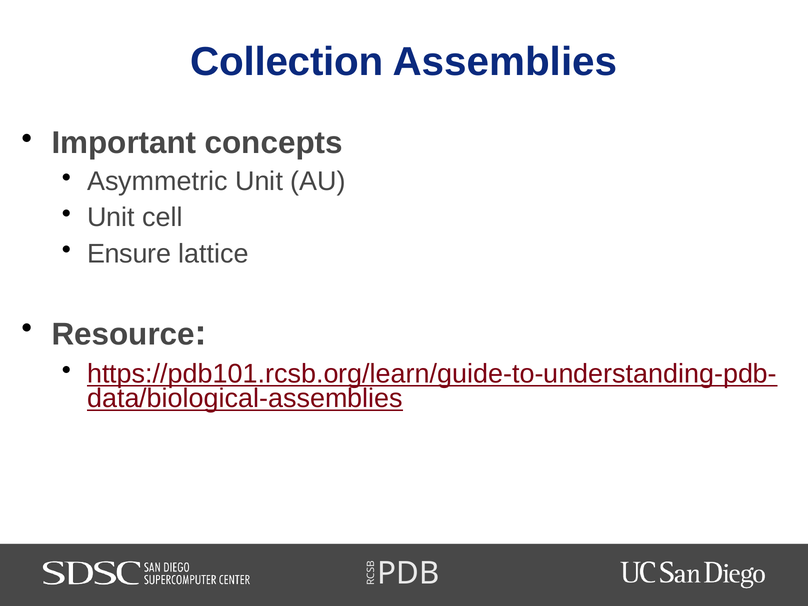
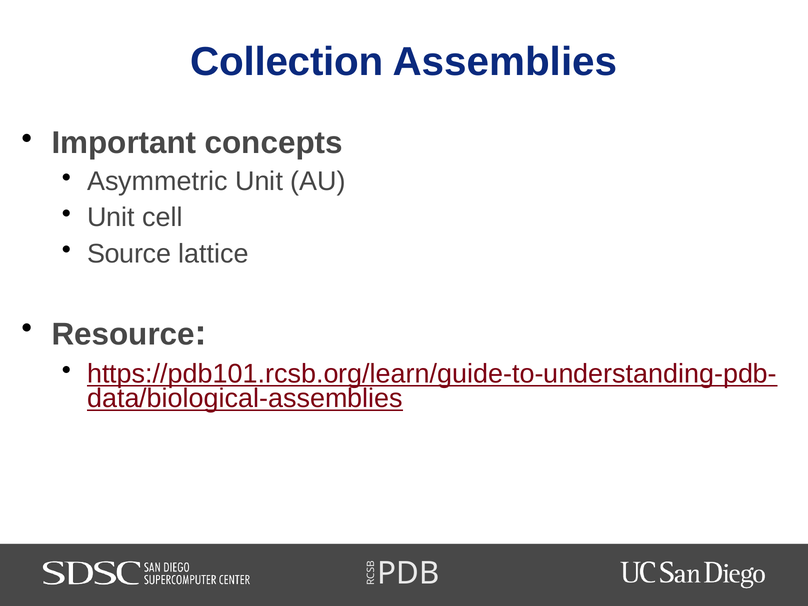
Ensure: Ensure -> Source
